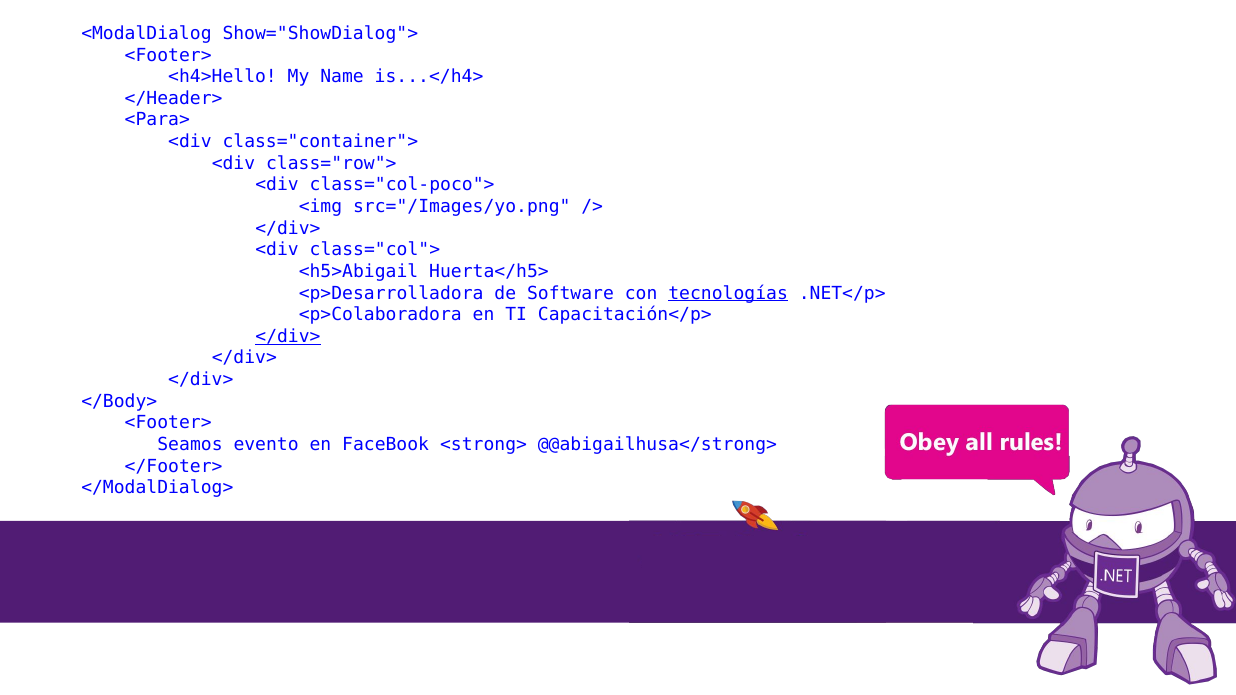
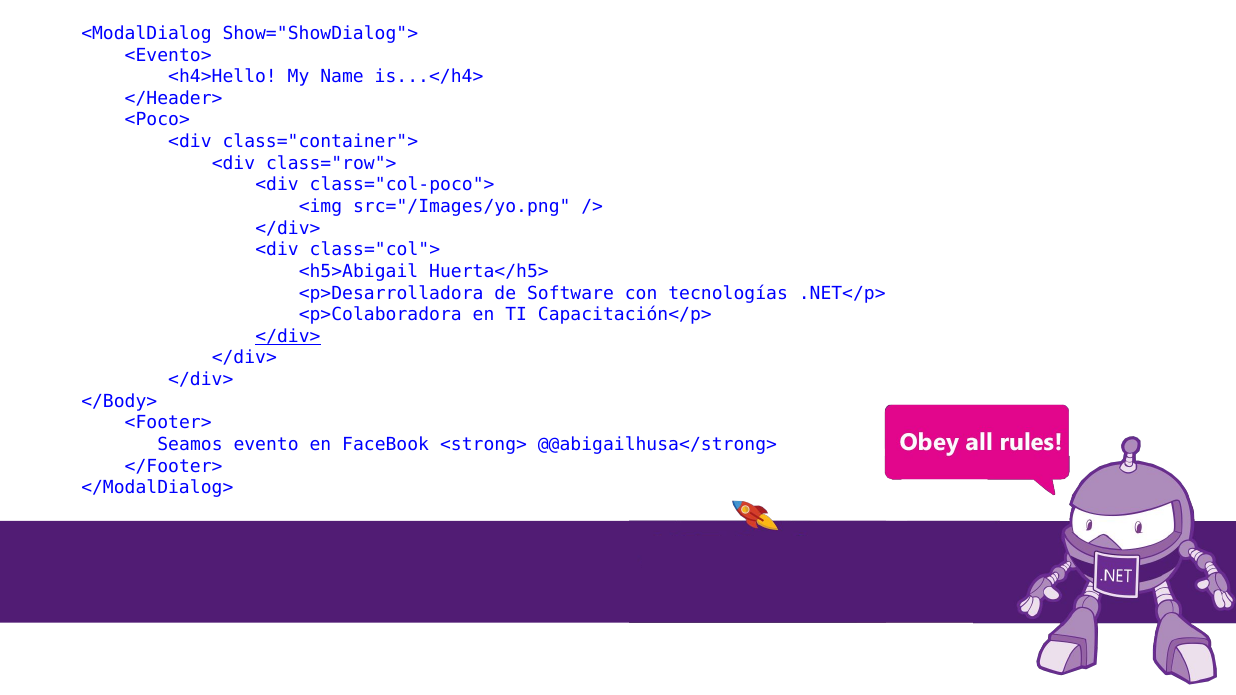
<Footer> at (168, 55): <Footer> -> <Evento>
<Para>: <Para> -> <Poco>
tecnologías underline: present -> none
